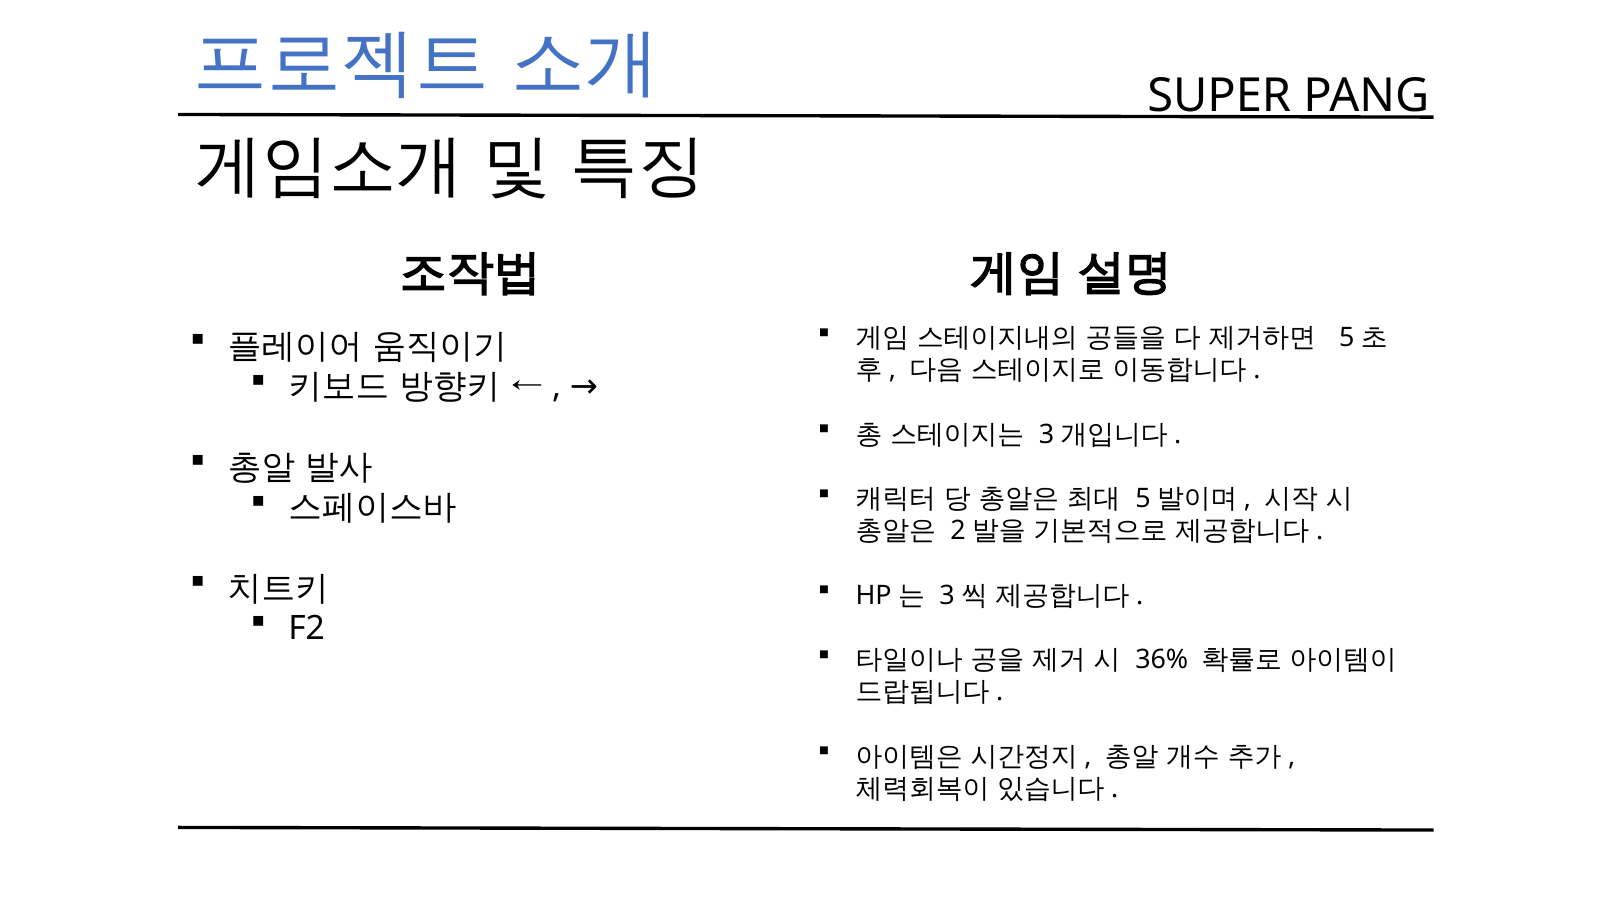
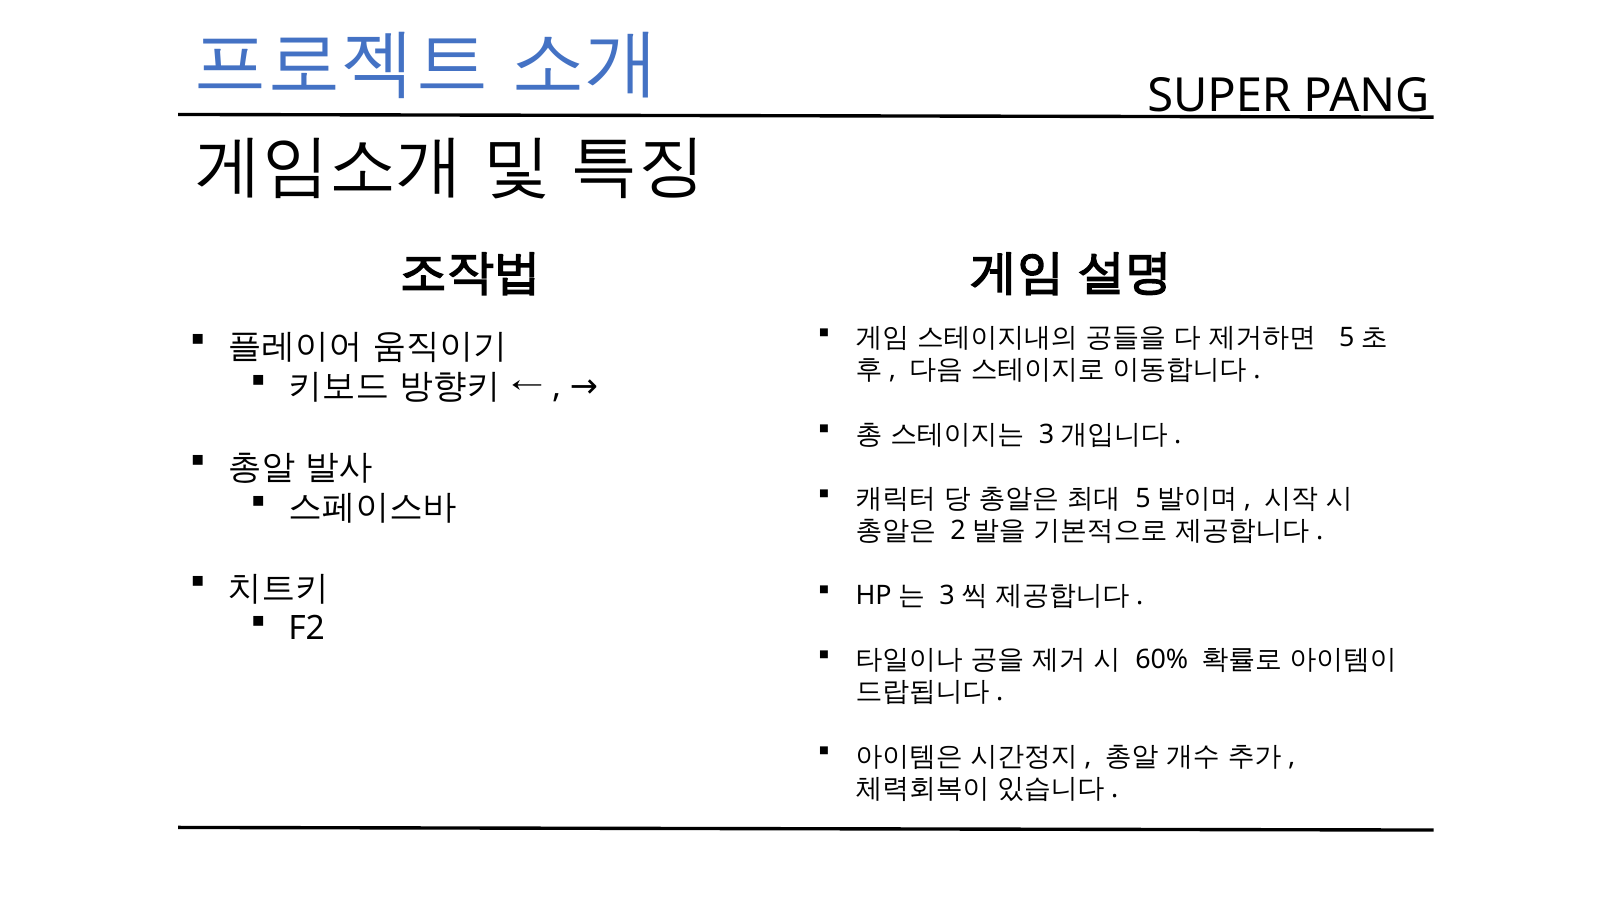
36%: 36% -> 60%
